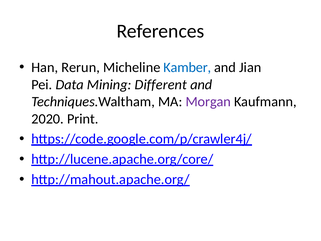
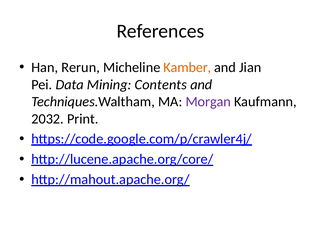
Kamber colour: blue -> orange
Different: Different -> Contents
2020: 2020 -> 2032
